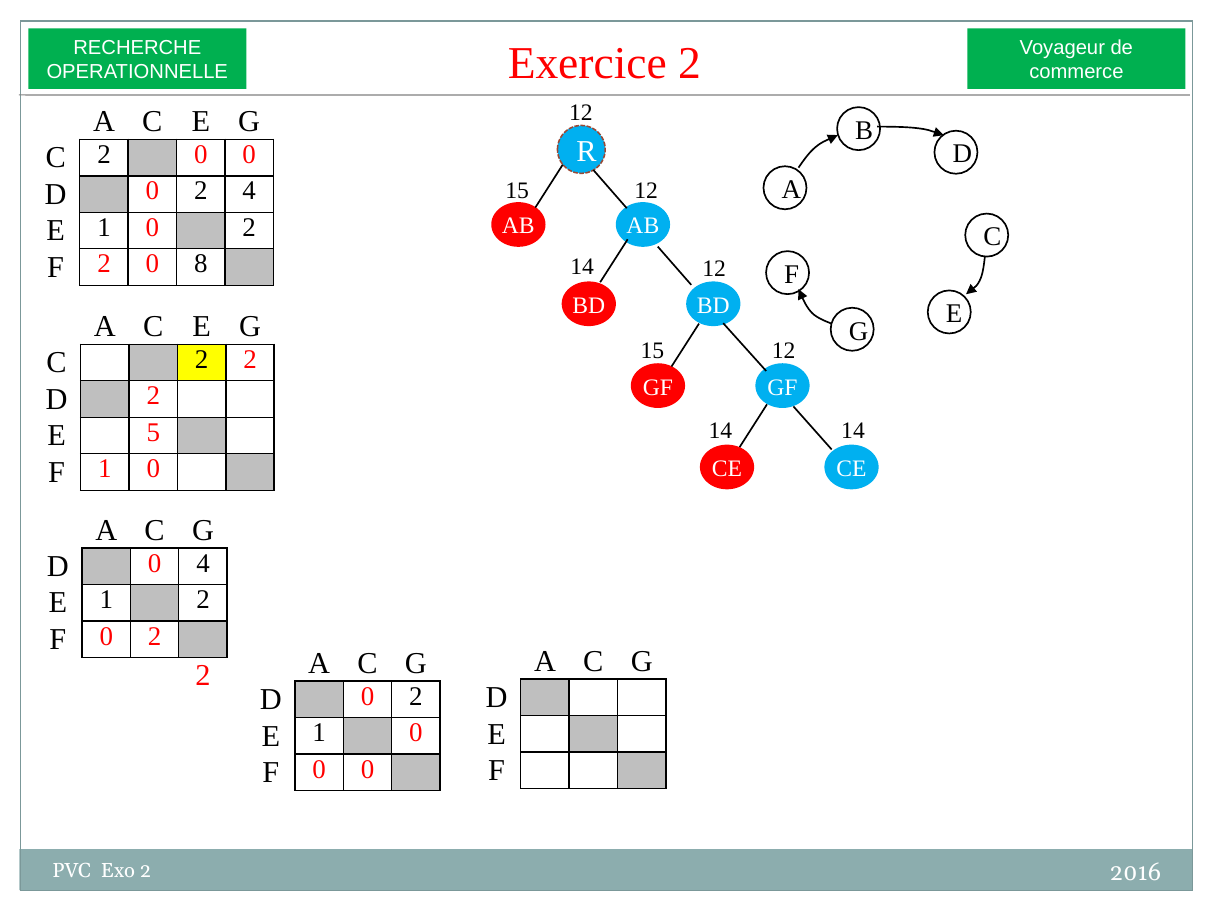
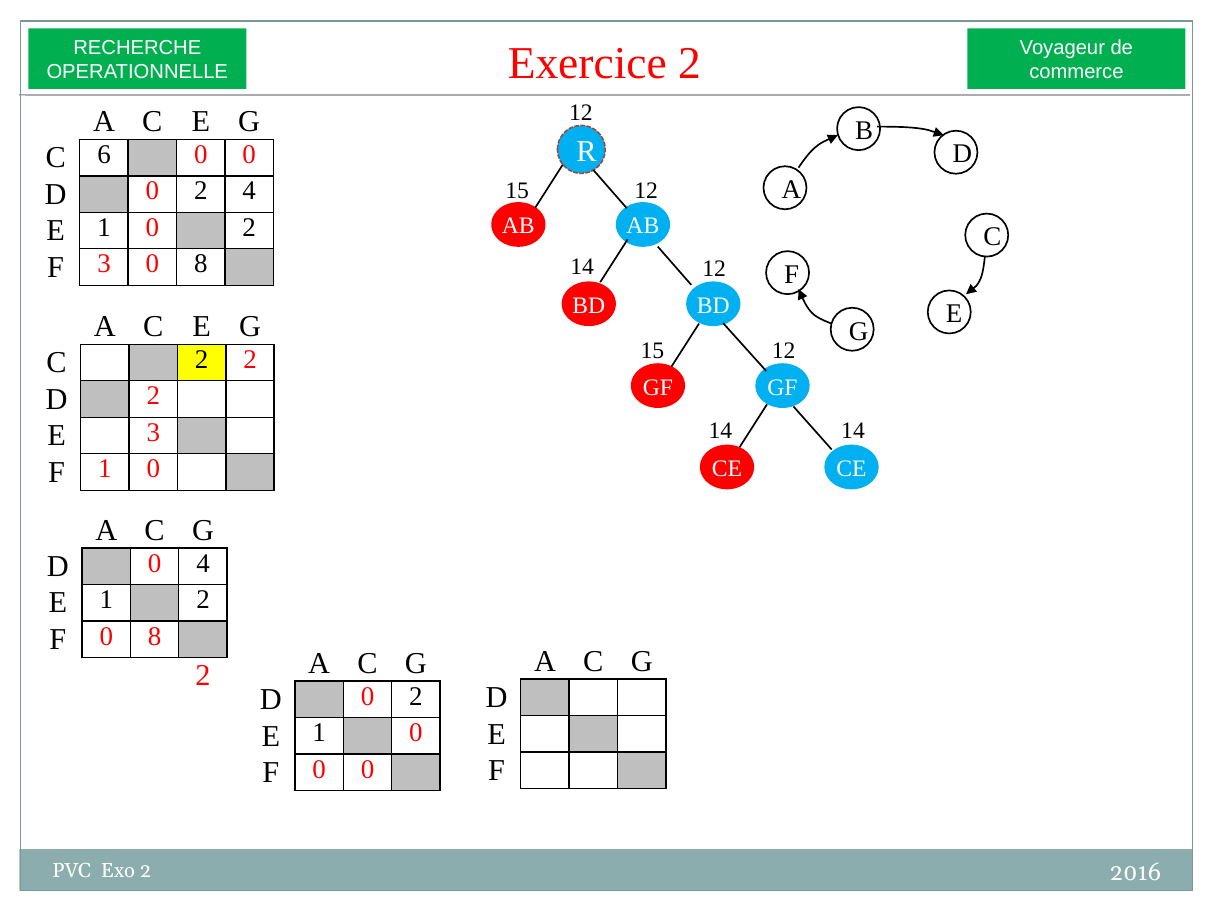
2 at (104, 154): 2 -> 6
F 2: 2 -> 3
E 5: 5 -> 3
F 0 2: 2 -> 8
